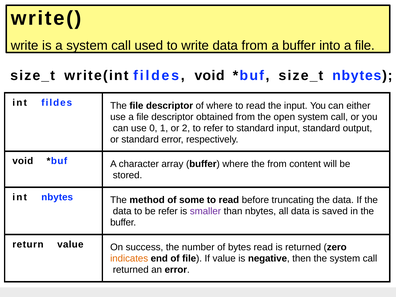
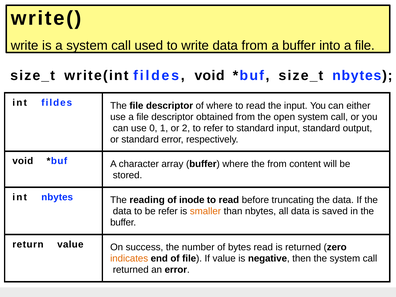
method: method -> reading
some: some -> inode
smaller colour: purple -> orange
